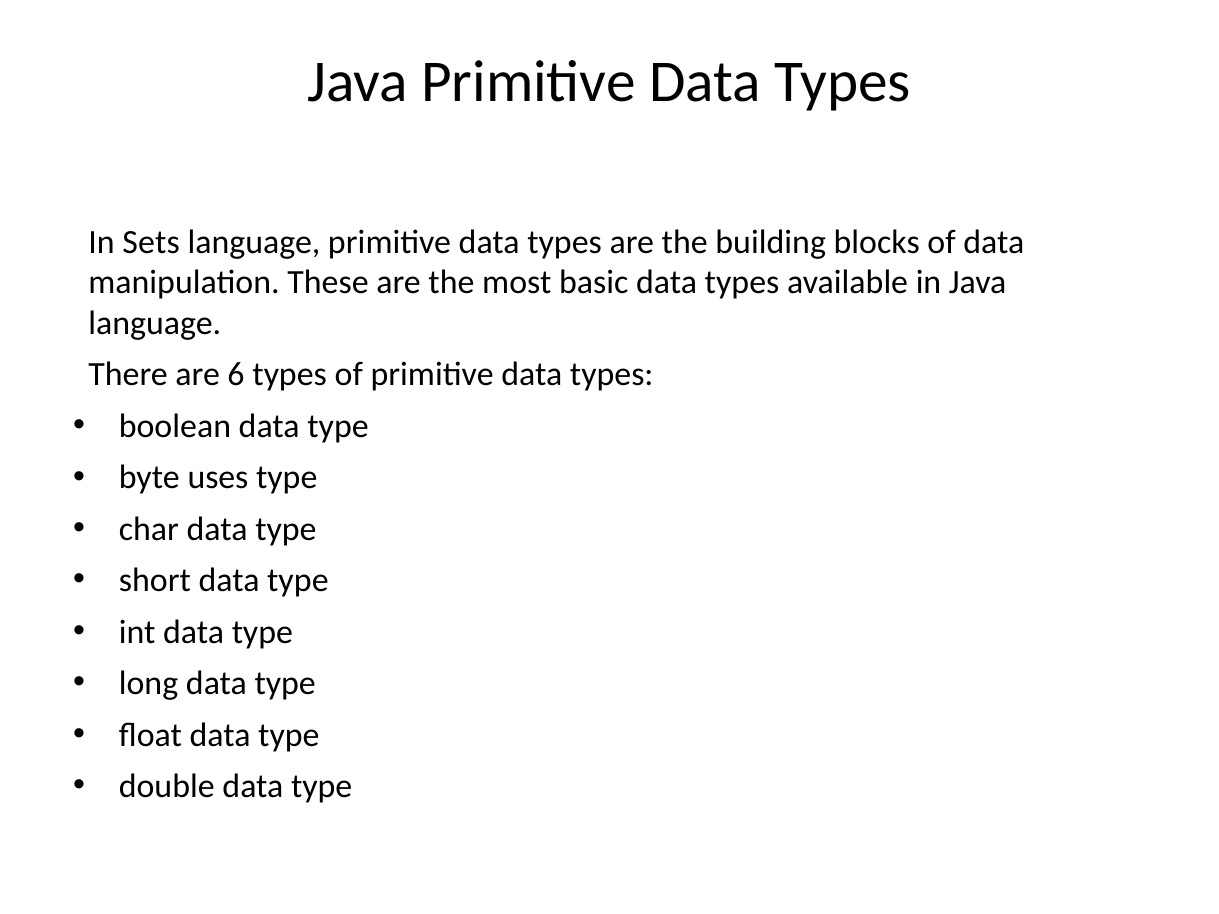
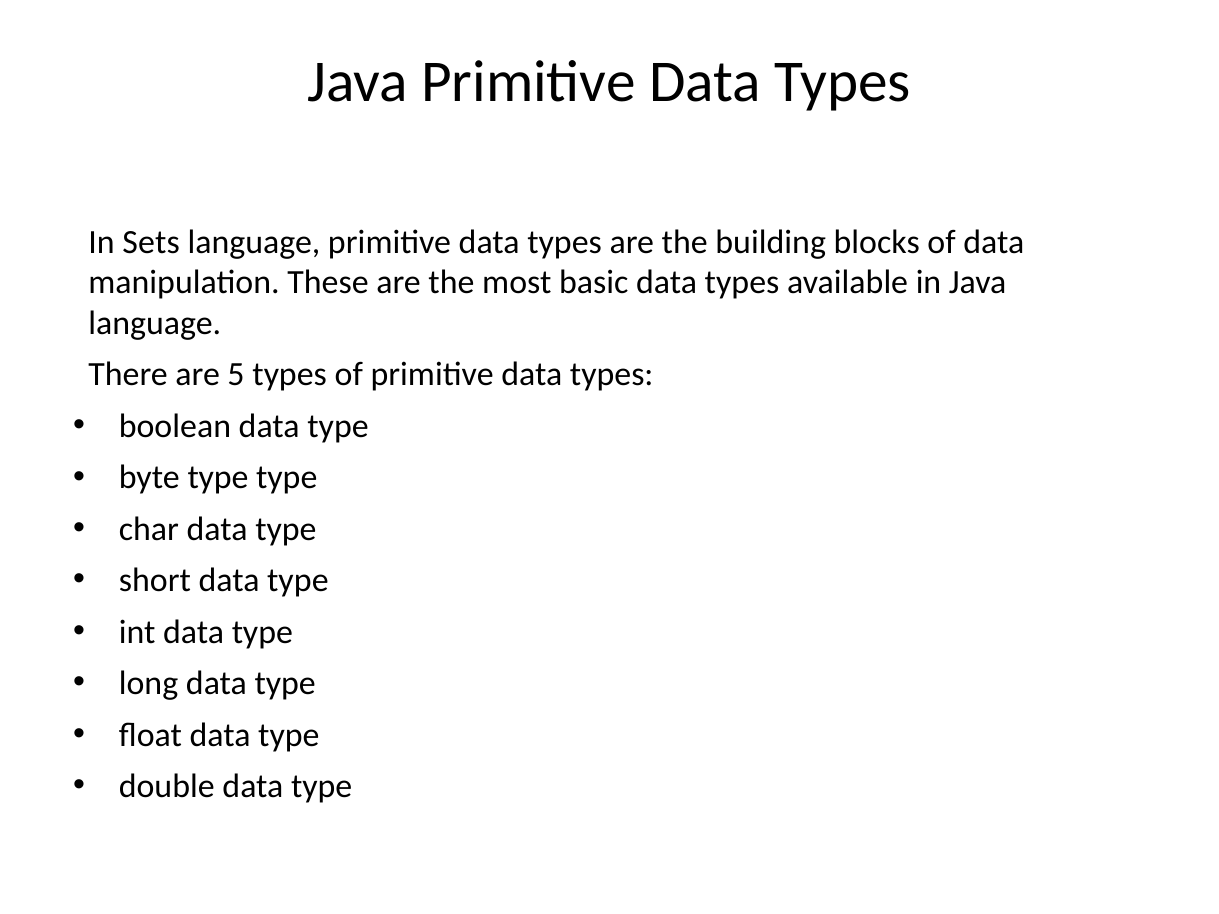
6: 6 -> 5
byte uses: uses -> type
